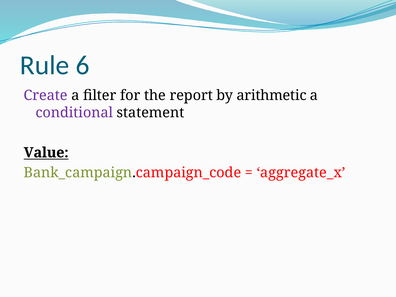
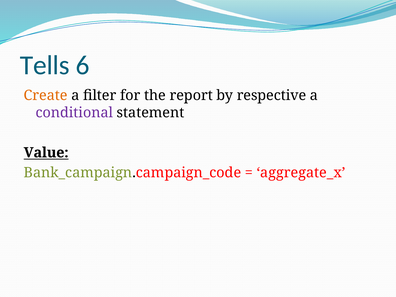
Rule: Rule -> Tells
Create colour: purple -> orange
arithmetic: arithmetic -> respective
